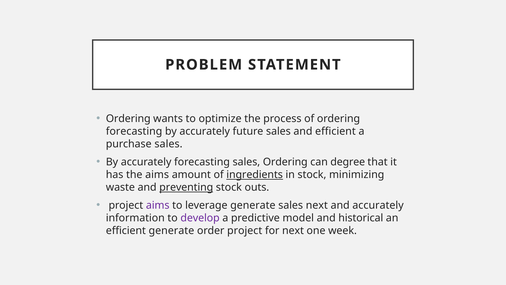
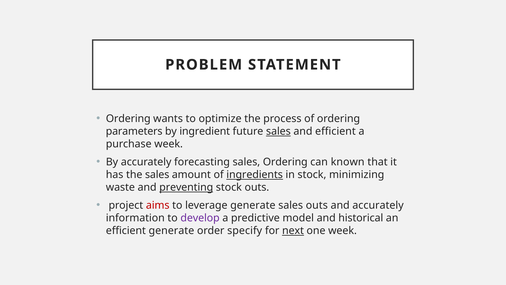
forecasting at (134, 131): forecasting -> parameters
accurately at (205, 131): accurately -> ingredient
sales at (278, 131) underline: none -> present
purchase sales: sales -> week
degree: degree -> known
the aims: aims -> sales
aims at (158, 205) colour: purple -> red
sales next: next -> outs
order project: project -> specify
next at (293, 230) underline: none -> present
